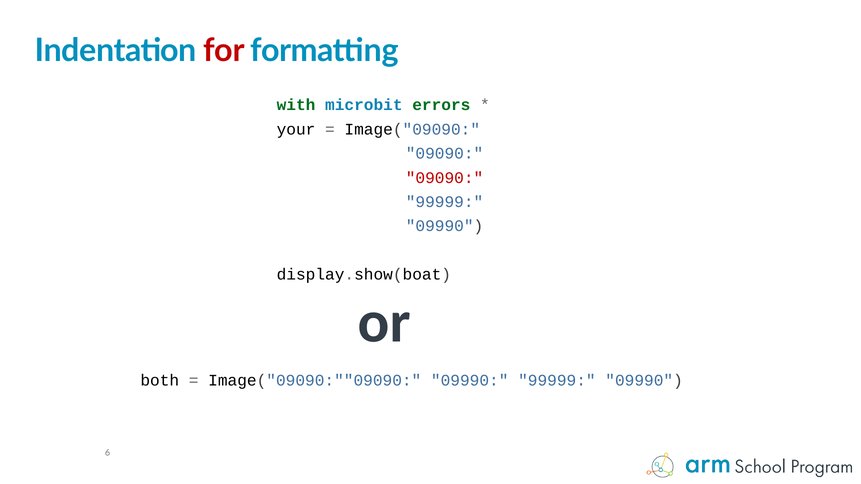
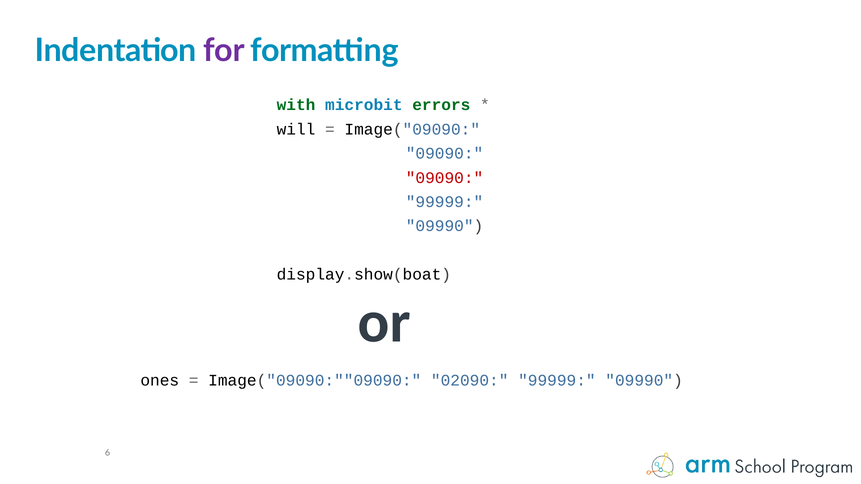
for colour: red -> purple
your: your -> will
both: both -> ones
Image("09090:""09090 09990: 09990 -> 02090
